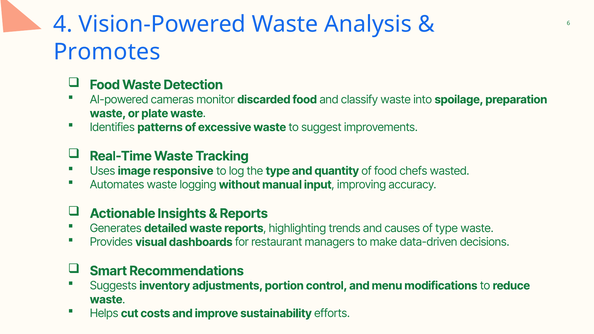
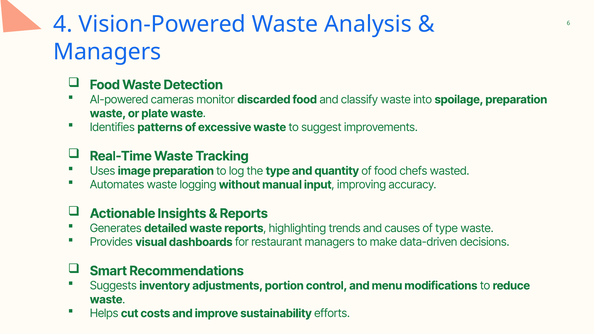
Promotes at (107, 52): Promotes -> Managers
image responsive: responsive -> preparation
